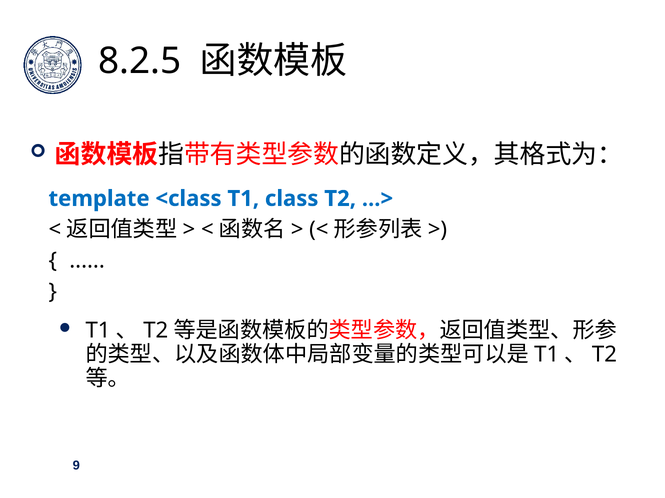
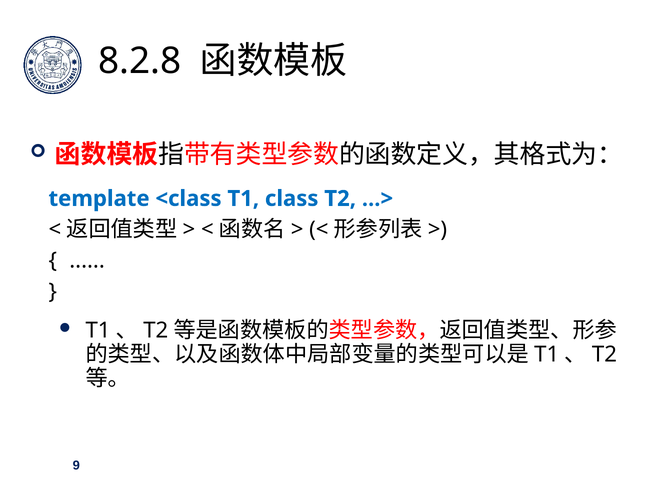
8.2.5: 8.2.5 -> 8.2.8
